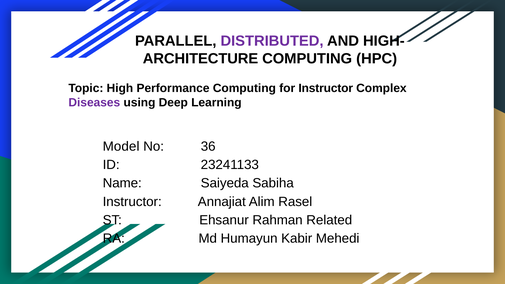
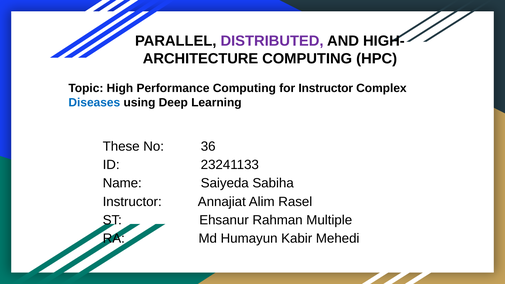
Diseases colour: purple -> blue
Model: Model -> These
Related: Related -> Multiple
